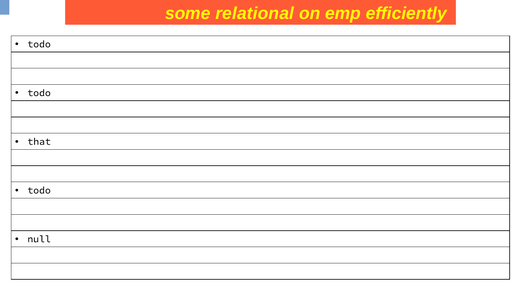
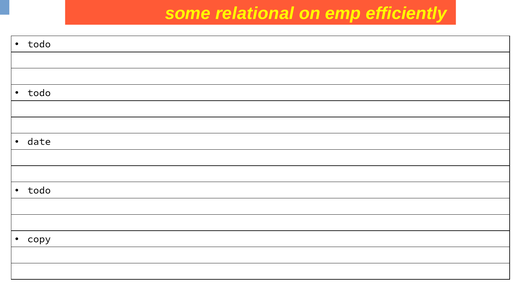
that: that -> date
null: null -> copy
